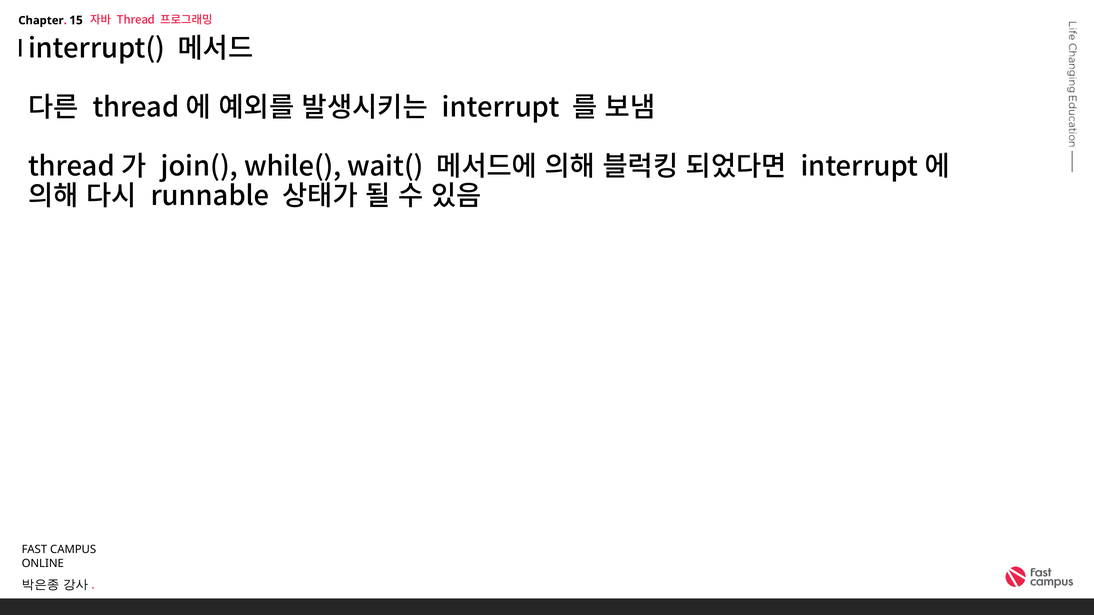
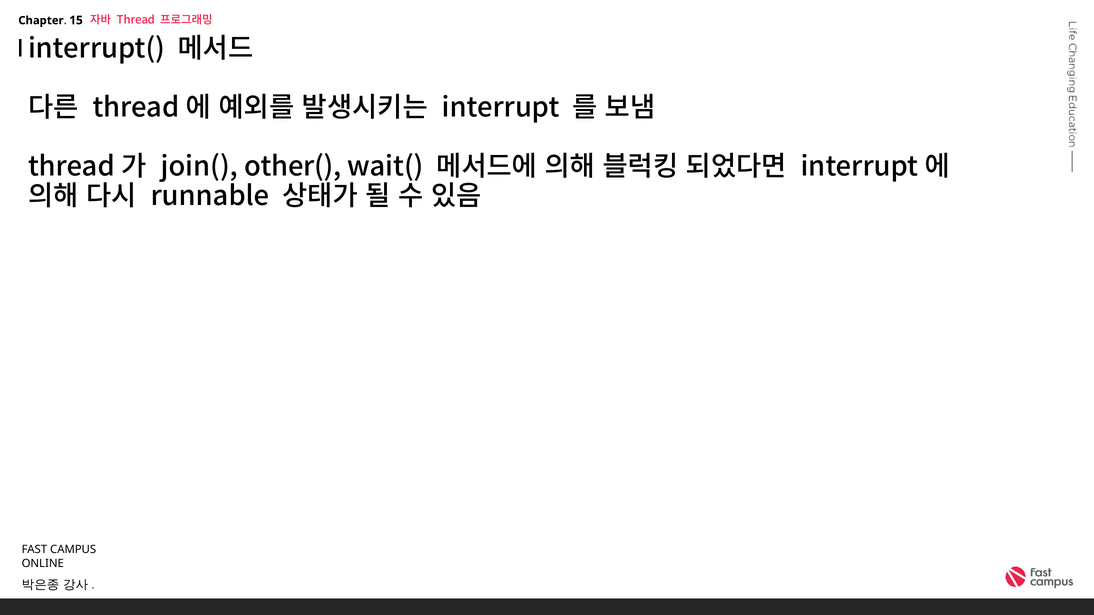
while(: while( -> other(
